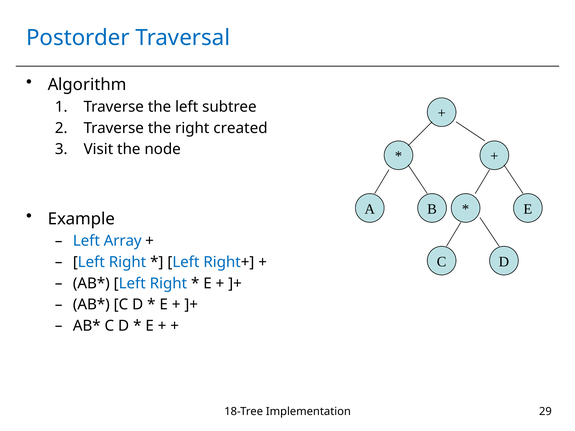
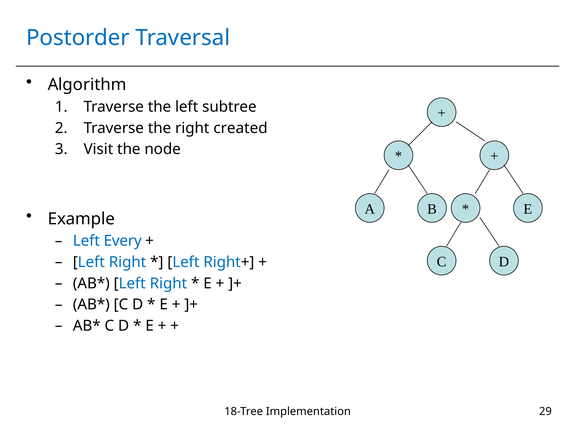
Array: Array -> Every
